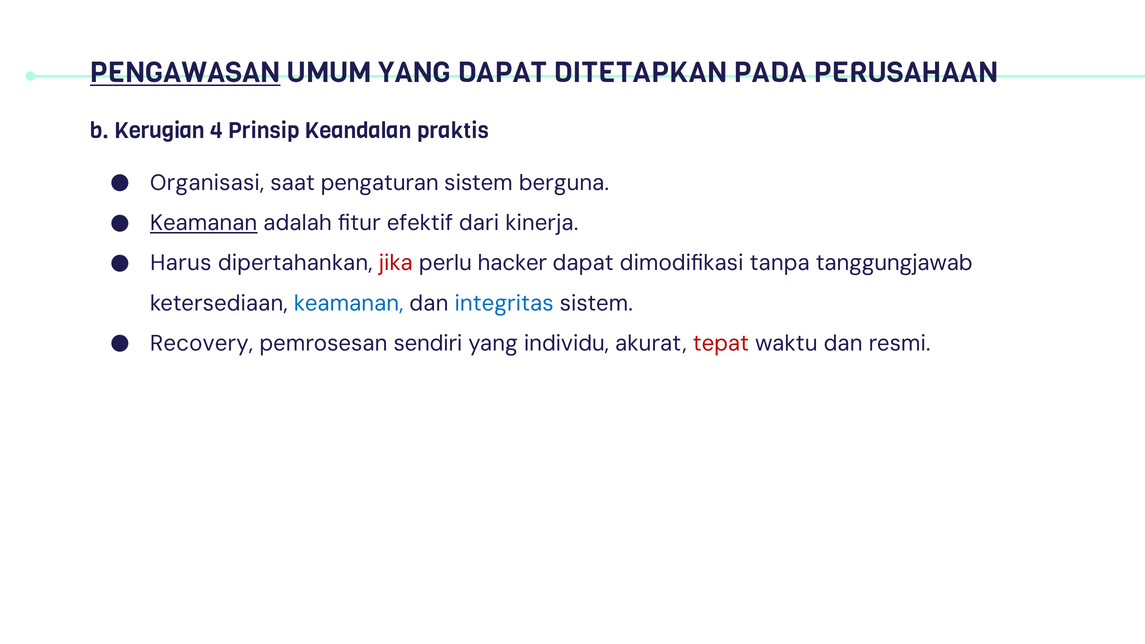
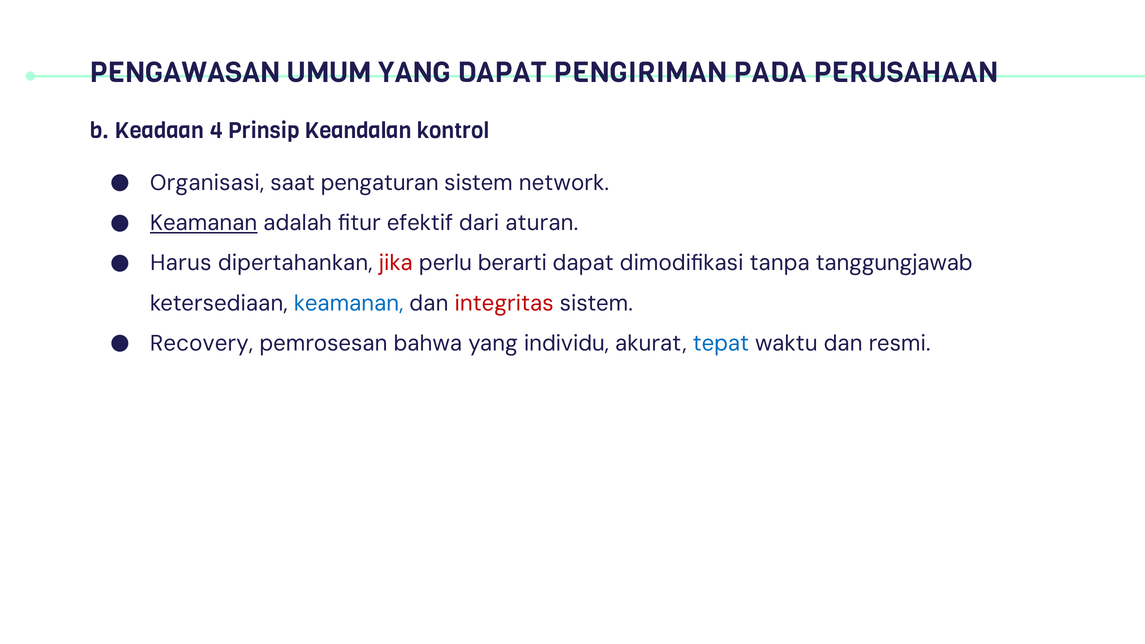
PENGAWASAN underline: present -> none
DITETAPKAN: DITETAPKAN -> PENGIRIMAN
Kerugian: Kerugian -> Keadaan
praktis: praktis -> kontrol
berguna: berguna -> network
kinerja: kinerja -> aturan
hacker: hacker -> berarti
integritas colour: blue -> red
sendiri: sendiri -> bahwa
tepat colour: red -> blue
